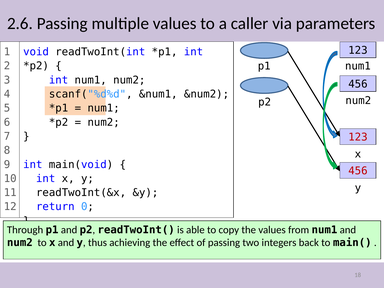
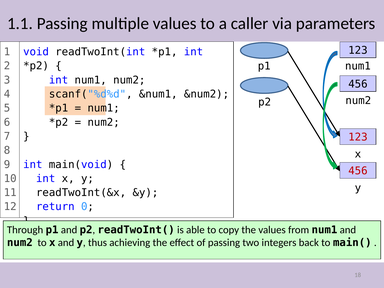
2.6: 2.6 -> 1.1
